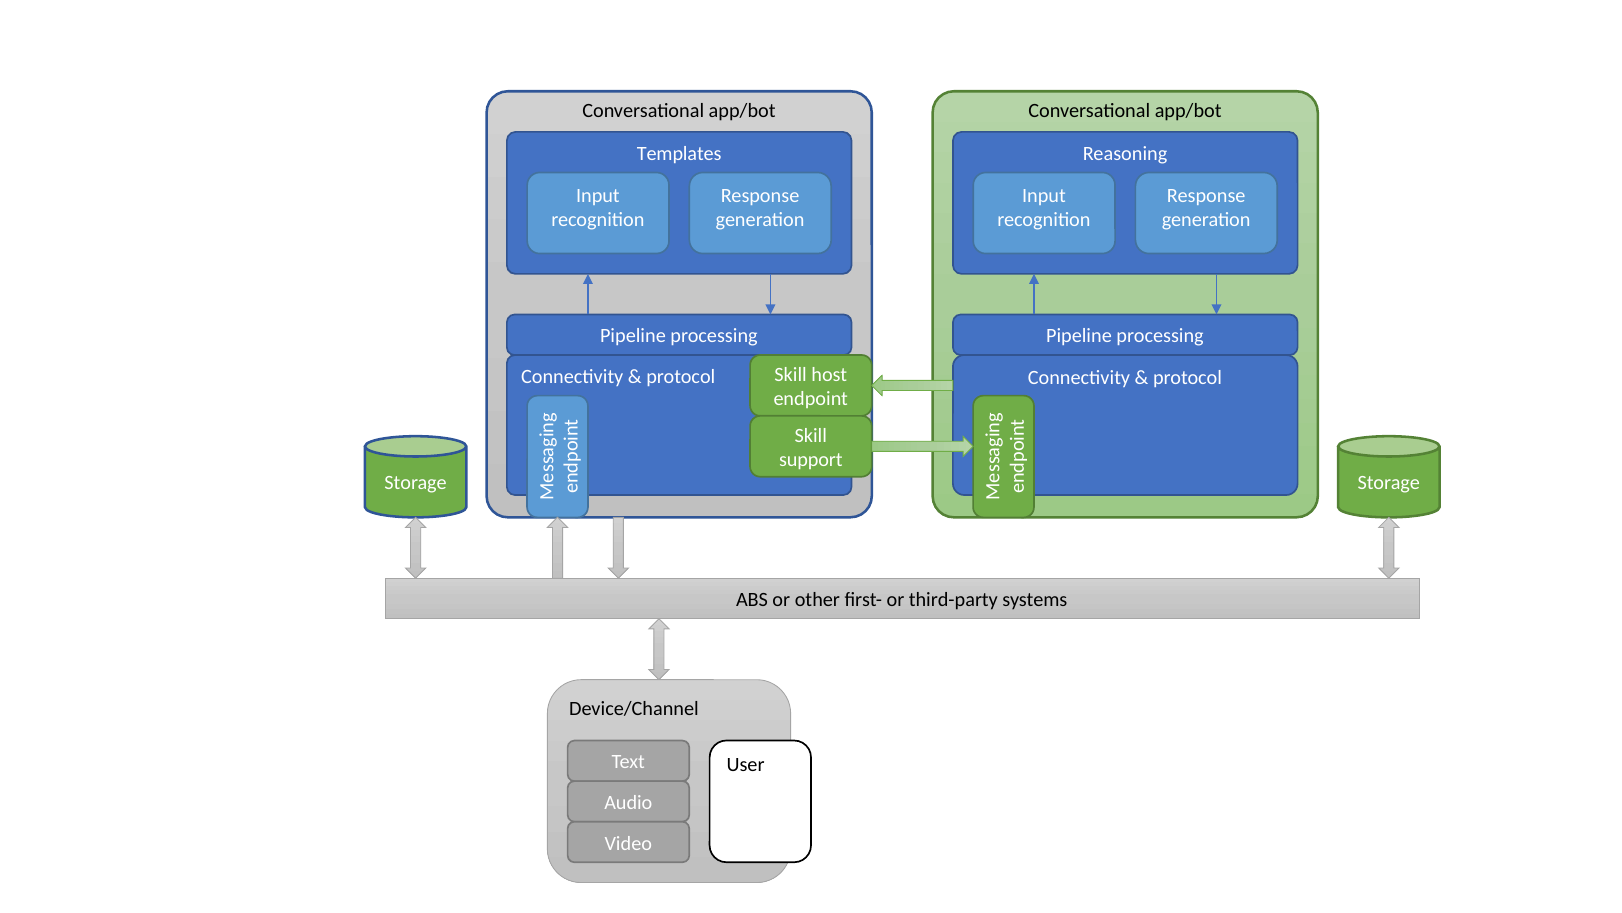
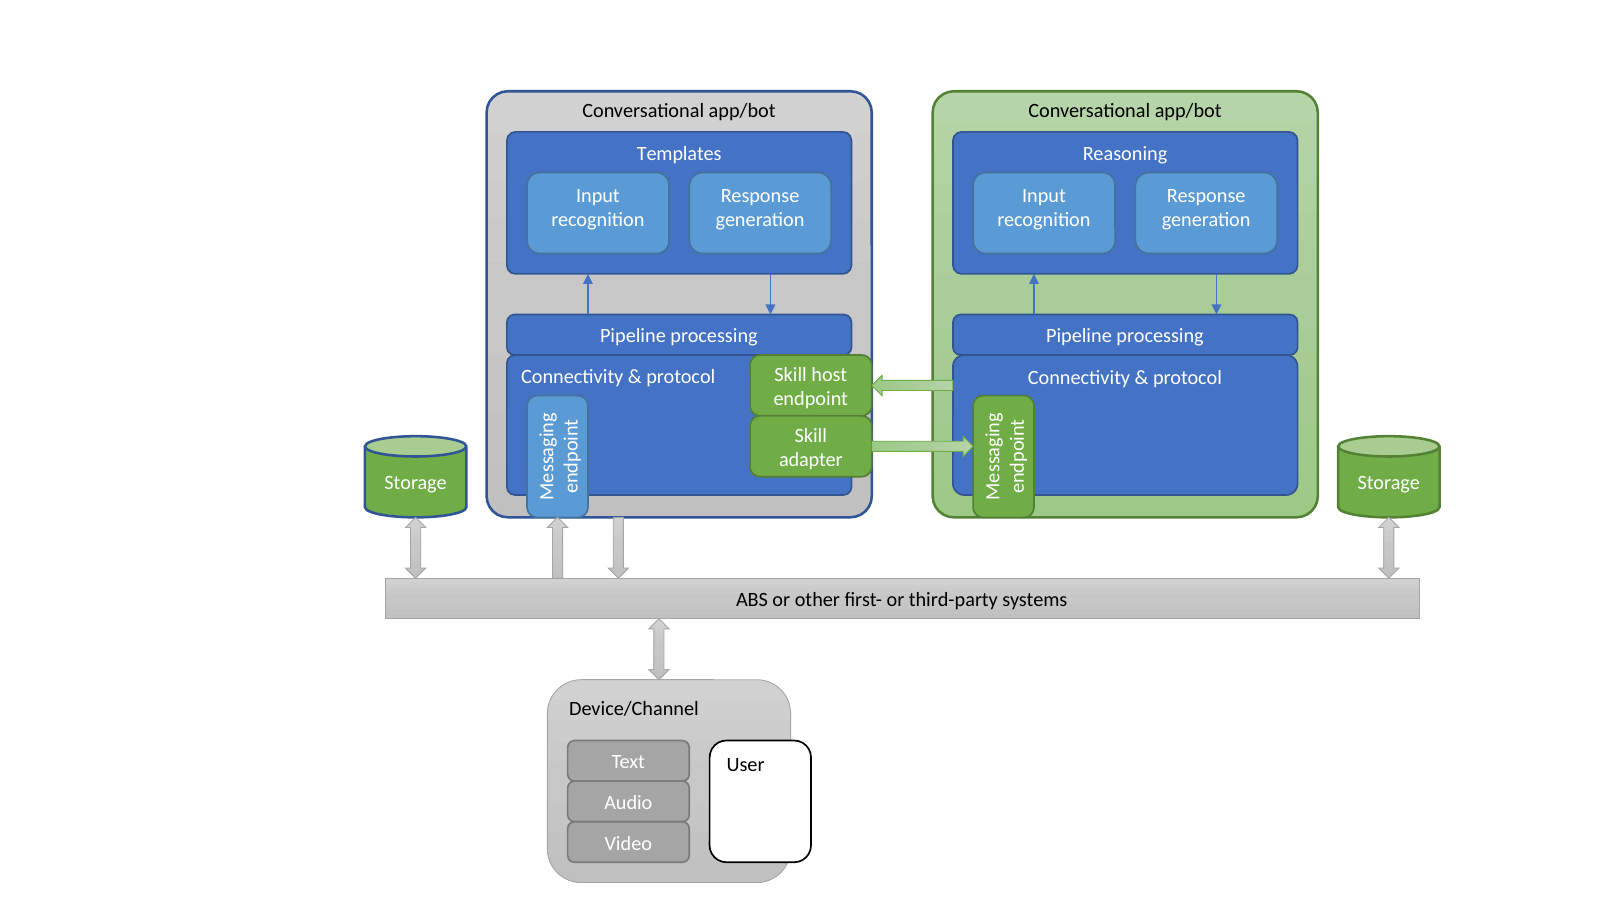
support: support -> adapter
